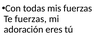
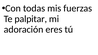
Te fuerzas: fuerzas -> palpitar
